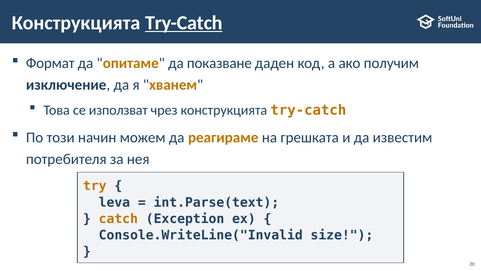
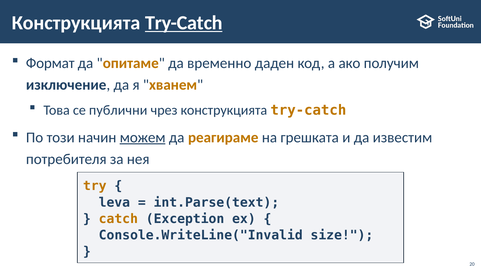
показване: показване -> временно
използват: използват -> публични
можем underline: none -> present
